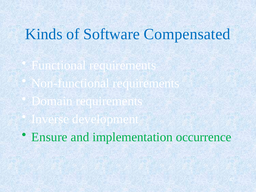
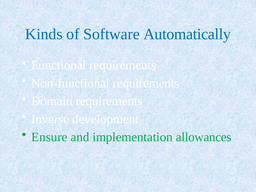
Compensated: Compensated -> Automatically
occurrence: occurrence -> allowances
